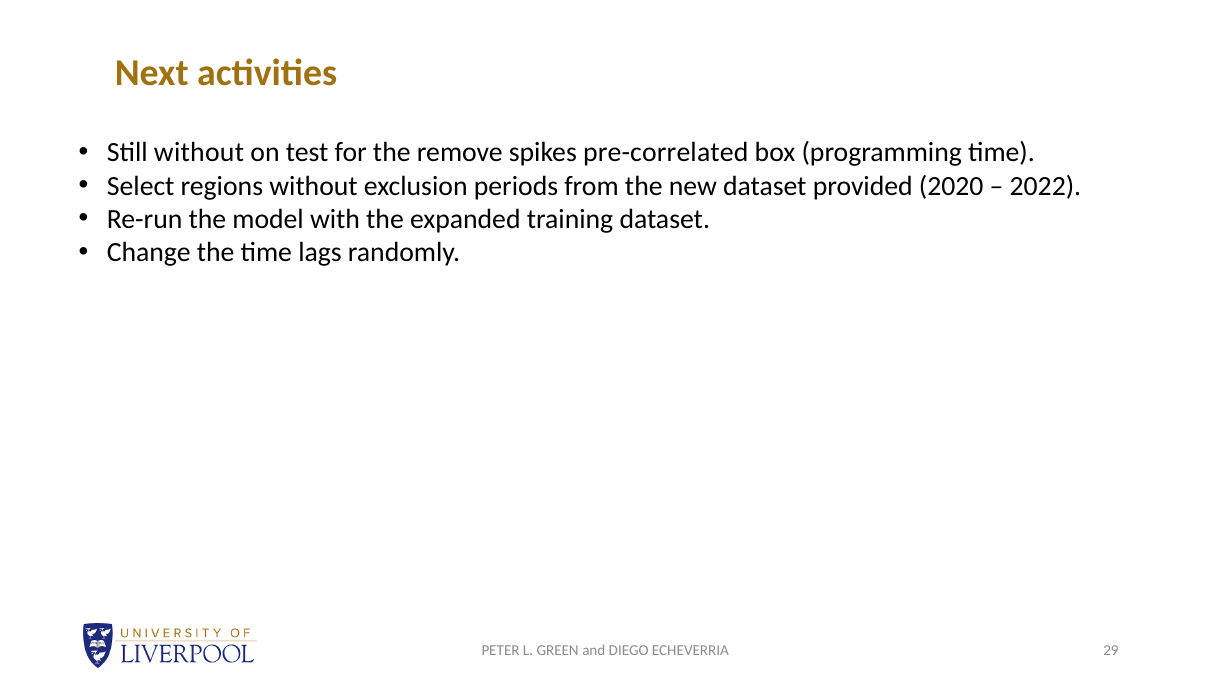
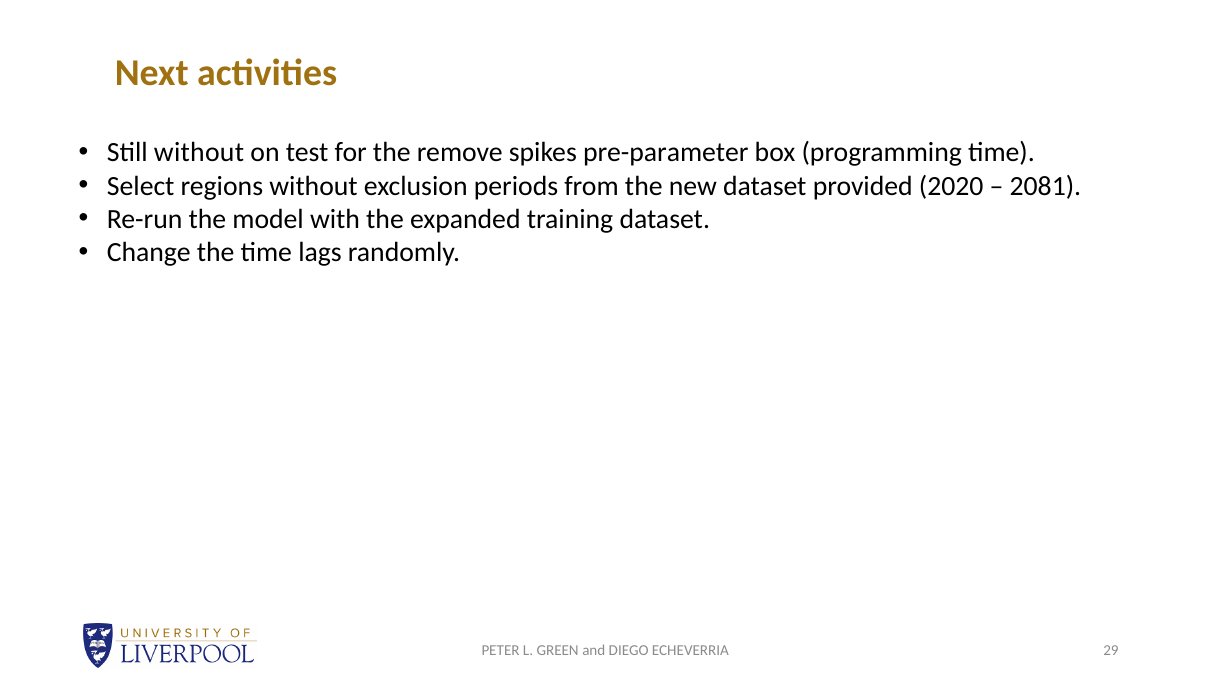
pre-correlated: pre-correlated -> pre-parameter
2022: 2022 -> 2081
